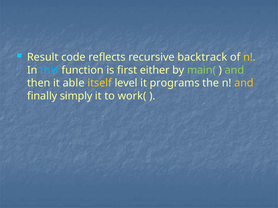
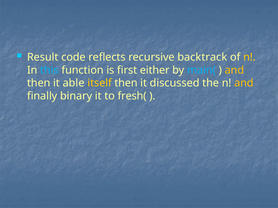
main( colour: light green -> light blue
and at (234, 70) colour: light green -> yellow
itself level: level -> then
programs: programs -> discussed
simply: simply -> binary
work(: work( -> fresh(
